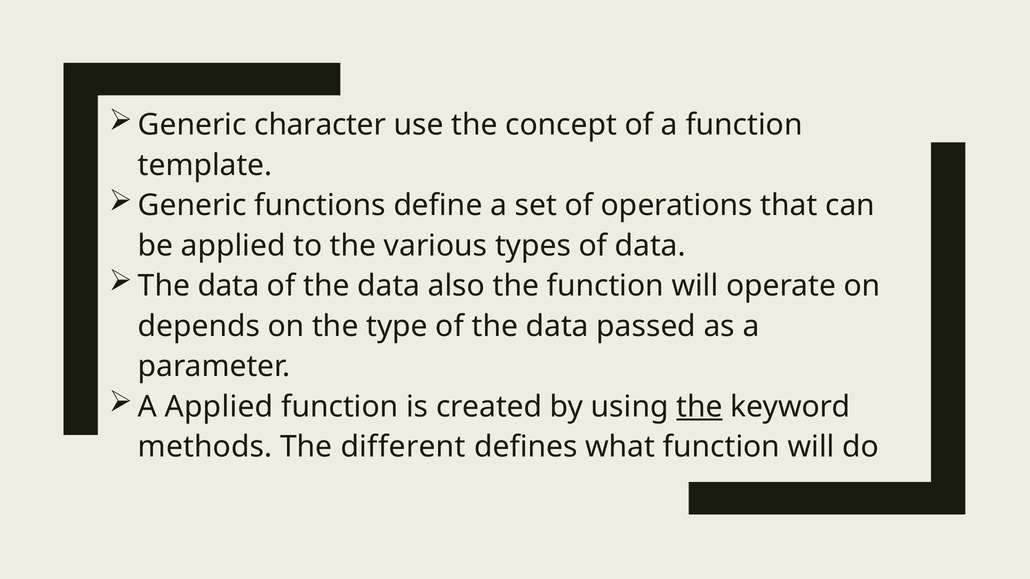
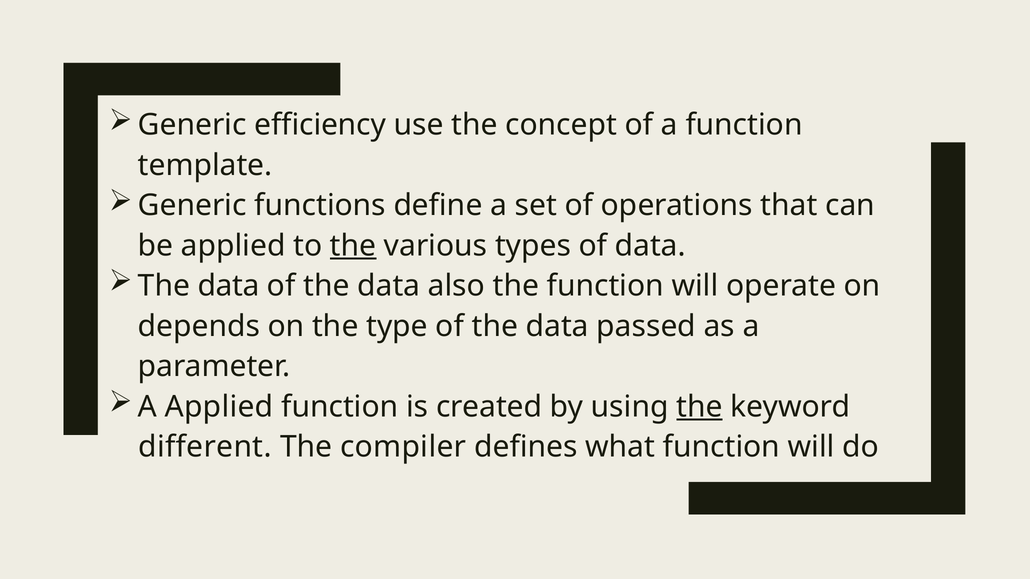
character: character -> efficiency
the at (353, 246) underline: none -> present
methods: methods -> different
different: different -> compiler
